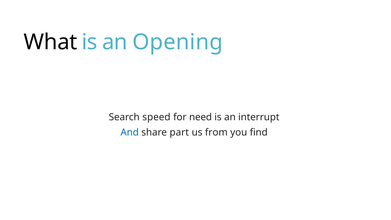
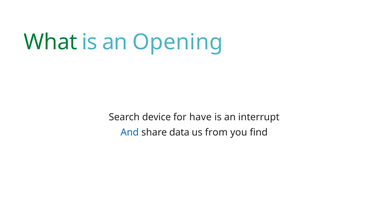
What colour: black -> green
speed: speed -> device
need: need -> have
part: part -> data
